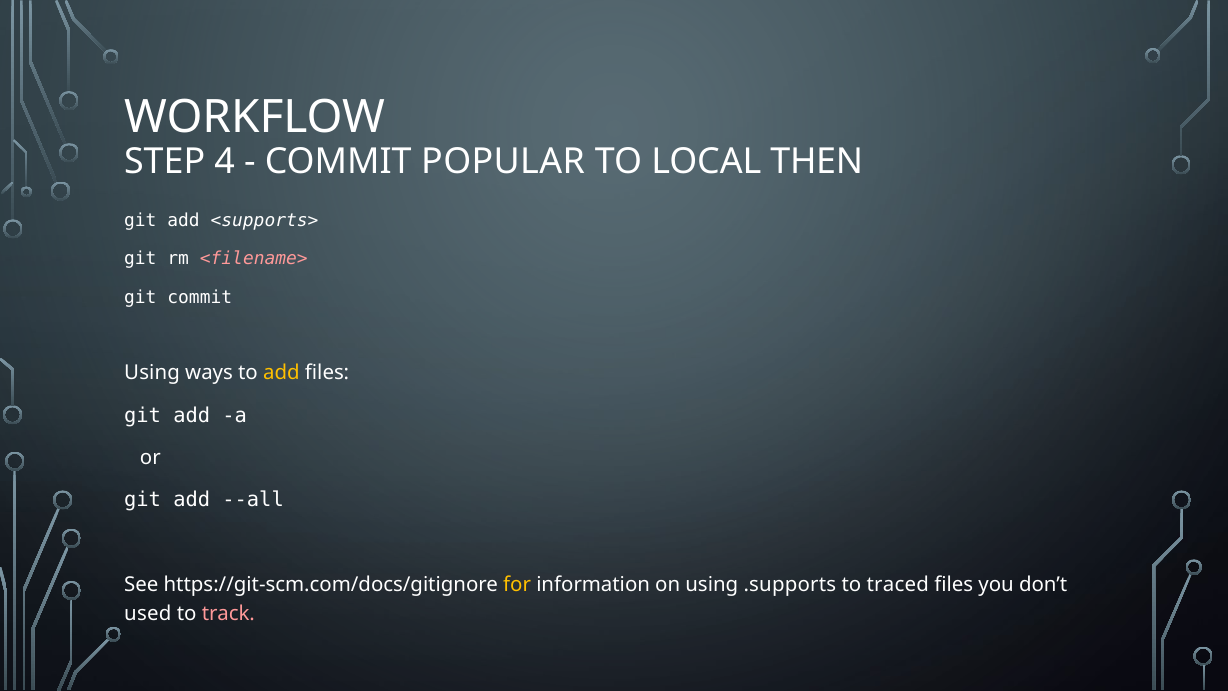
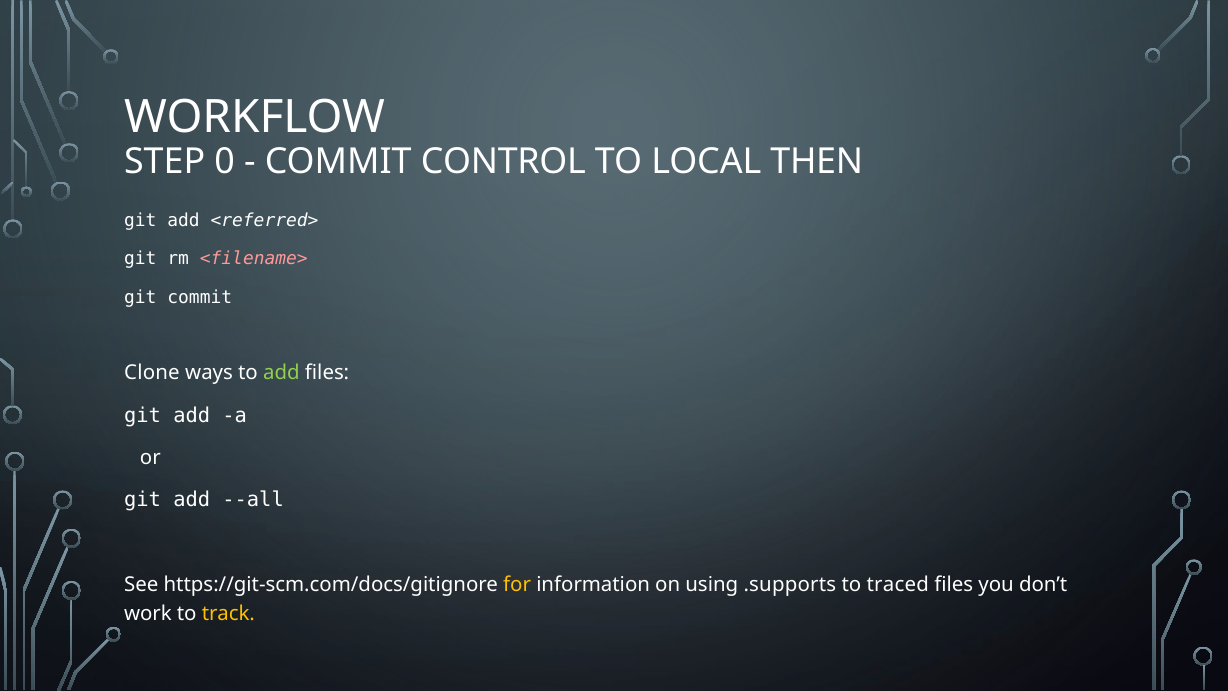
4: 4 -> 0
POPULAR: POPULAR -> CONTROL
<supports>: <supports> -> <referred>
Using at (152, 373): Using -> Clone
add at (281, 373) colour: yellow -> light green
used: used -> work
track colour: pink -> yellow
